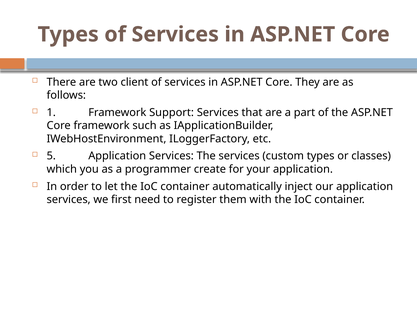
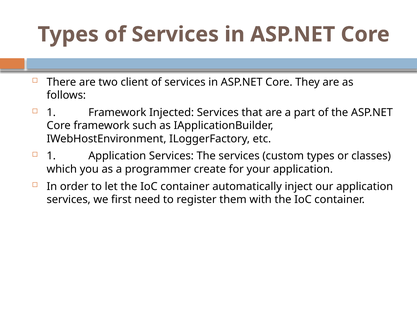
Support: Support -> Injected
5 at (51, 156): 5 -> 1
